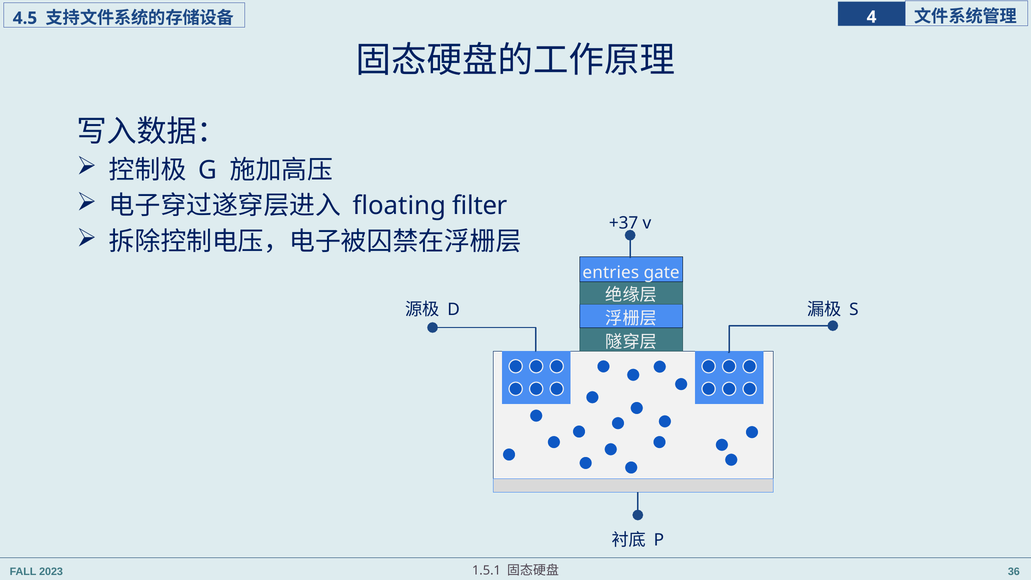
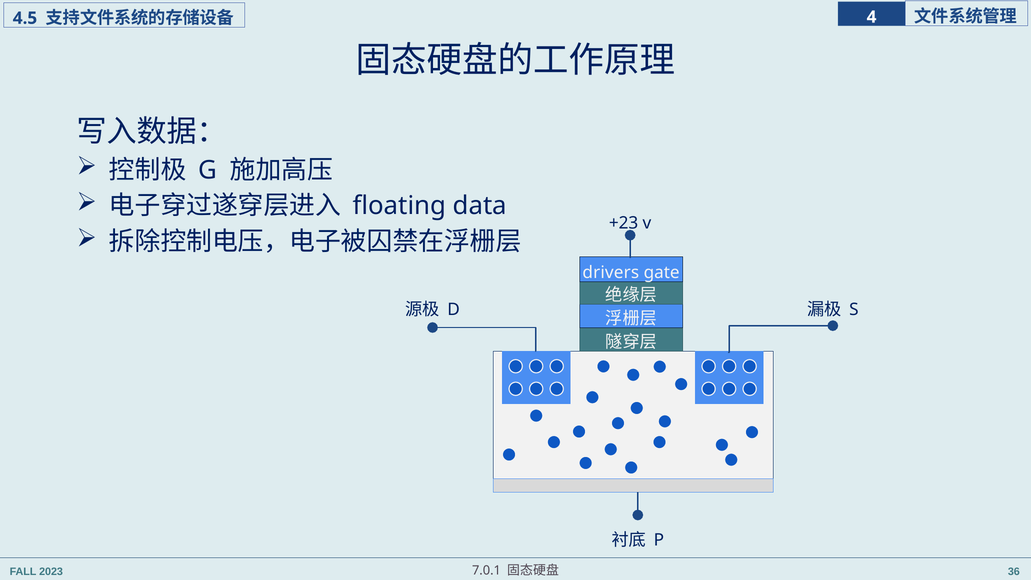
filter: filter -> data
+37: +37 -> +23
entries: entries -> drivers
1.5.1: 1.5.1 -> 7.0.1
